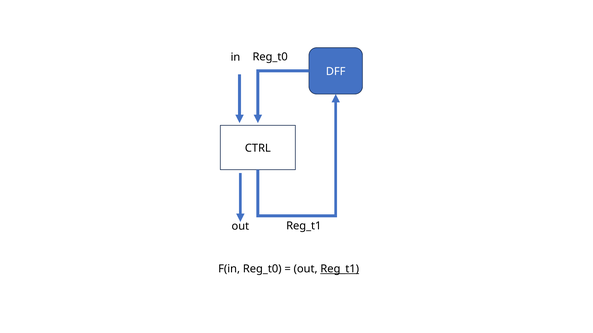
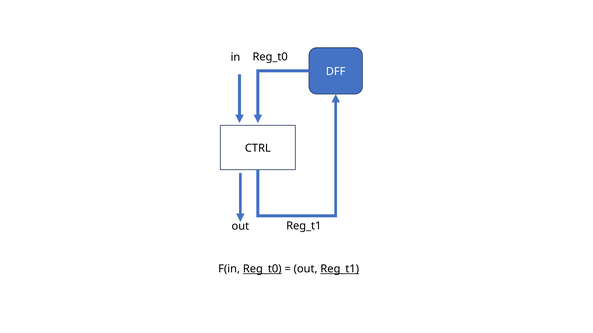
Reg_t0 at (262, 269) underline: none -> present
